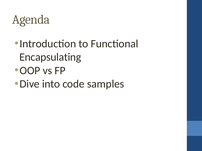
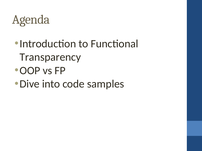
Encapsulating: Encapsulating -> Transparency
